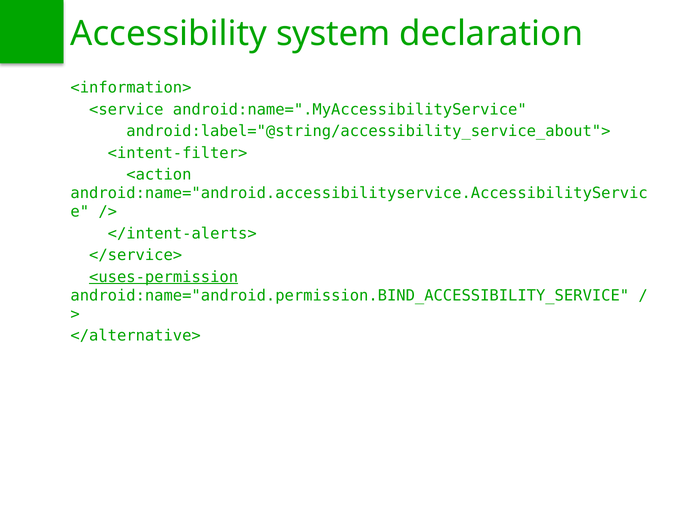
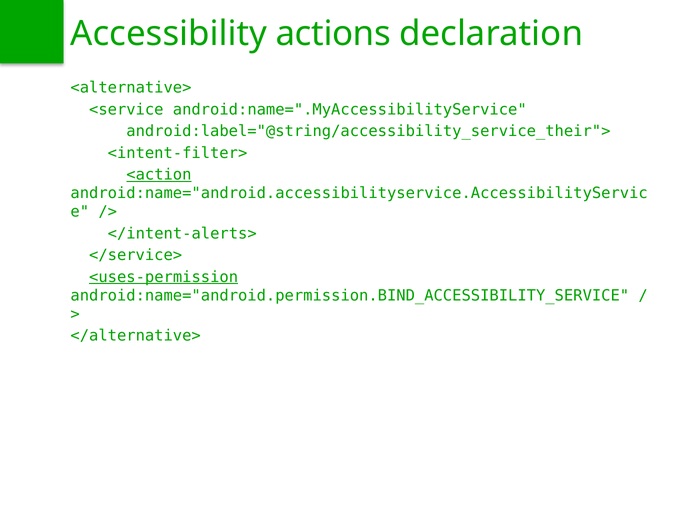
system: system -> actions
<information>: <information> -> <alternative>
android:label="@string/accessibility_service_about">: android:label="@string/accessibility_service_about"> -> android:label="@string/accessibility_service_their">
<action underline: none -> present
